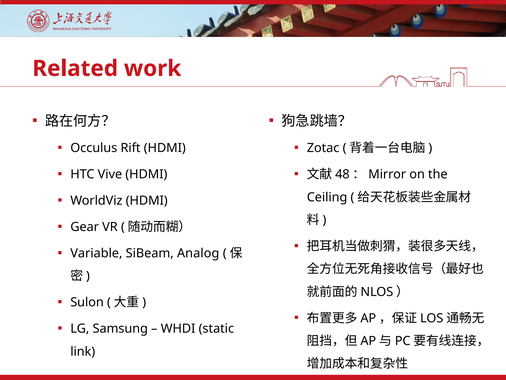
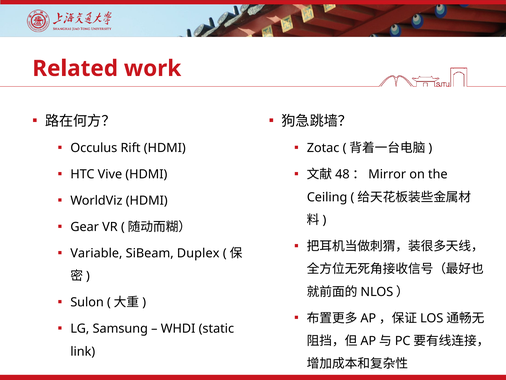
Analog: Analog -> Duplex
